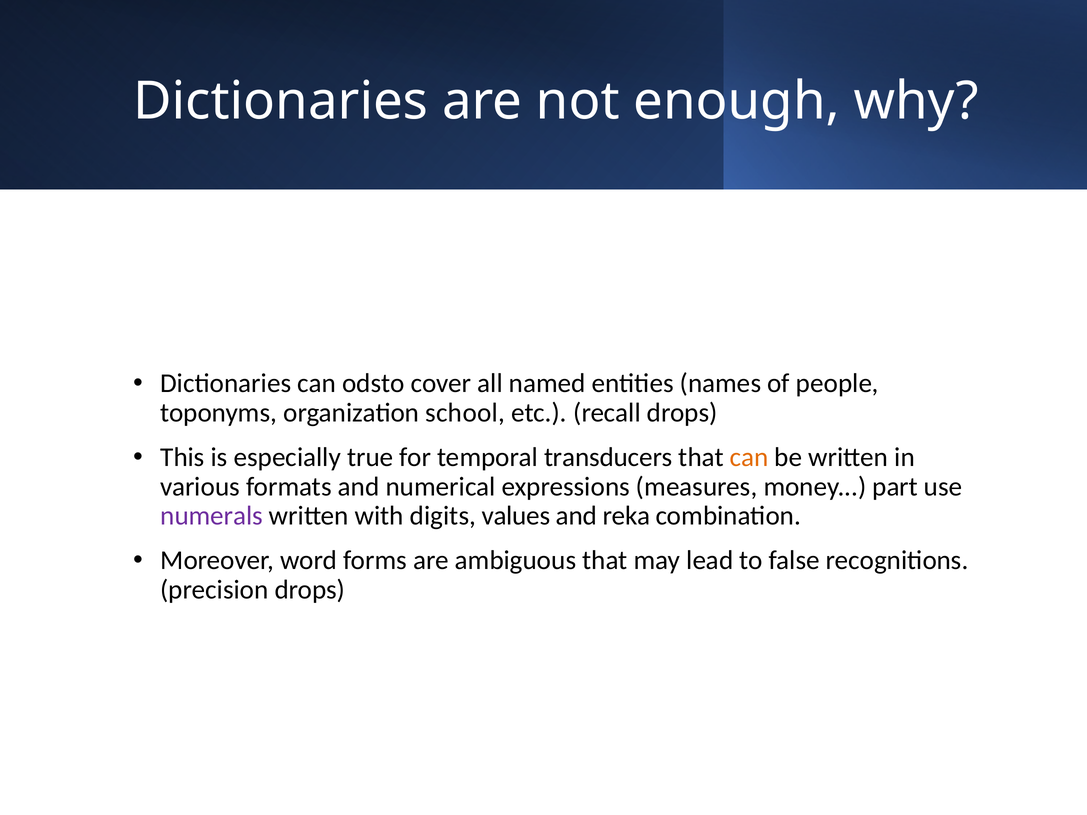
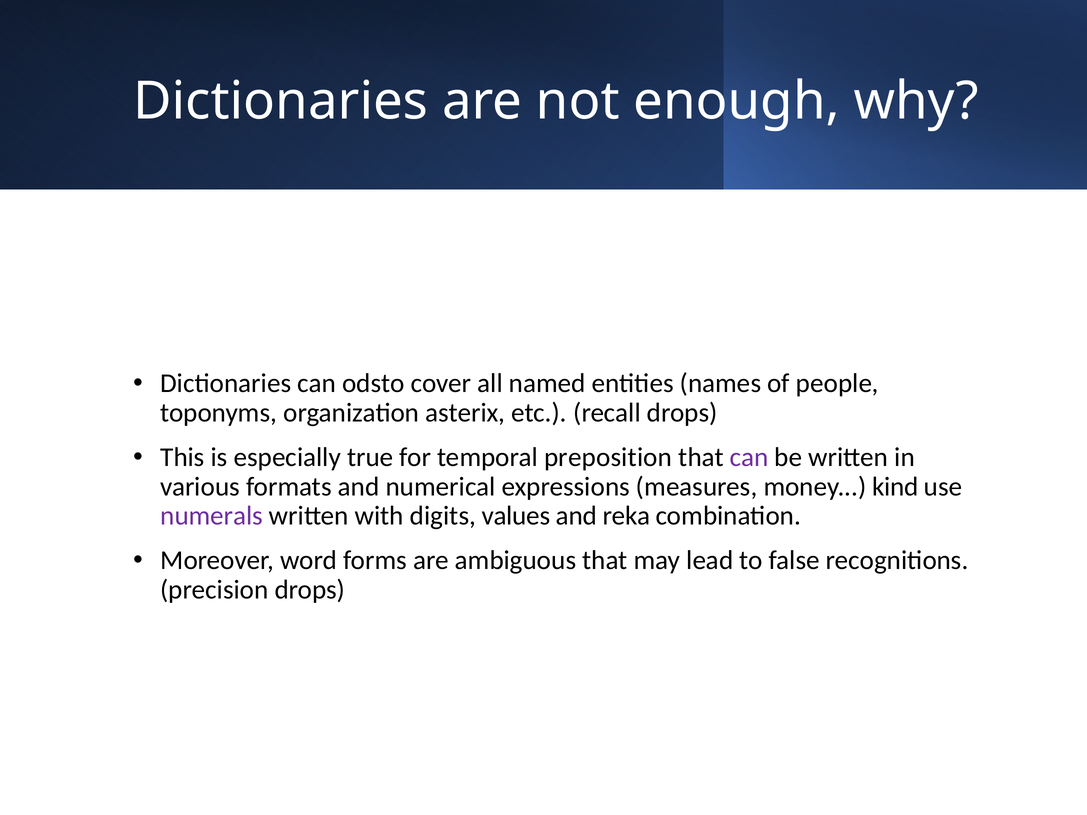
school: school -> asterix
transducers: transducers -> preposition
can at (749, 457) colour: orange -> purple
part: part -> kind
